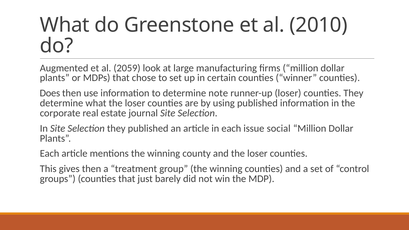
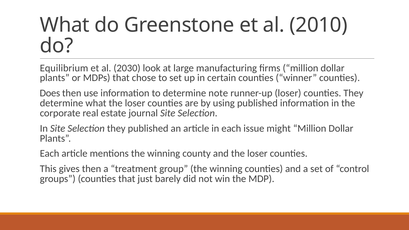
Augmented: Augmented -> Equilibrium
2059: 2059 -> 2030
social: social -> might
